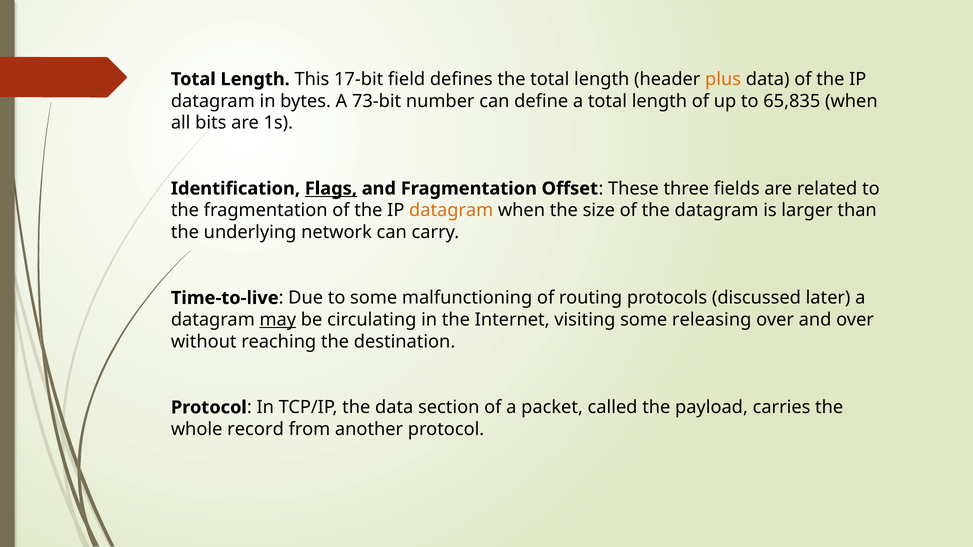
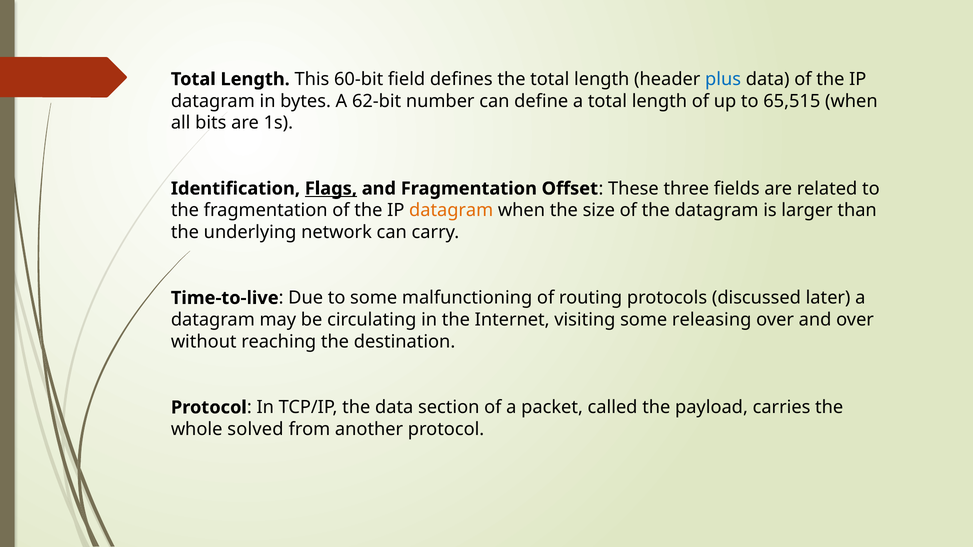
17-bit: 17-bit -> 60-bit
plus colour: orange -> blue
73-bit: 73-bit -> 62-bit
65,835: 65,835 -> 65,515
may underline: present -> none
record: record -> solved
